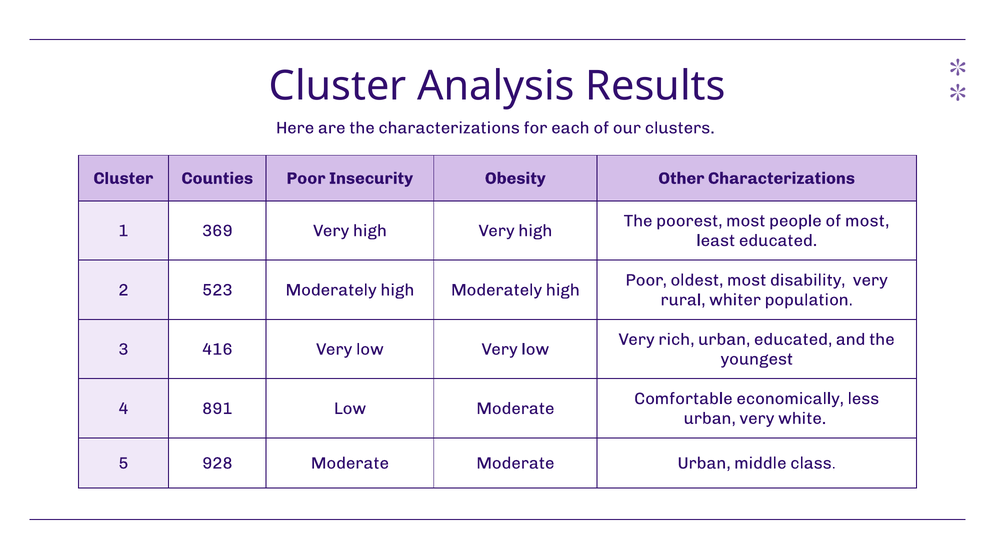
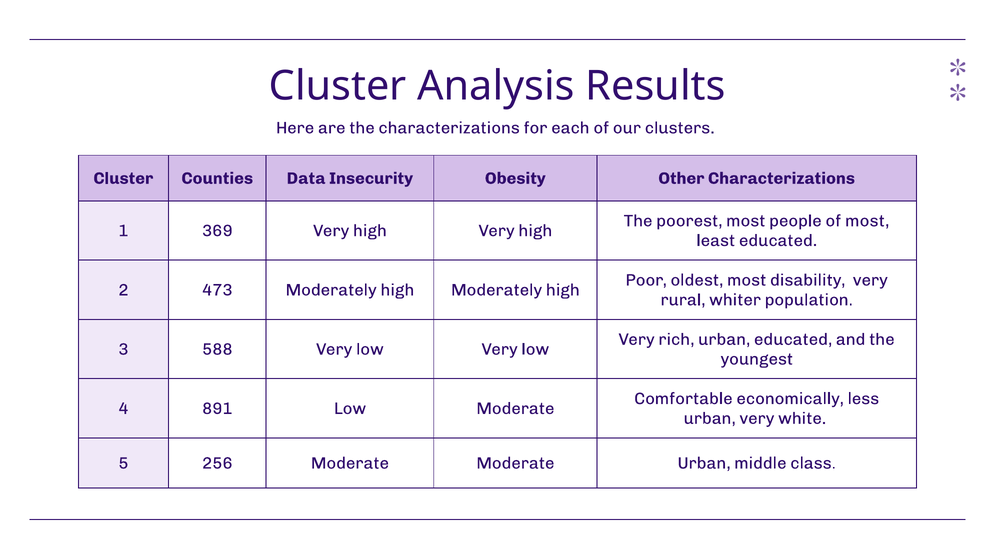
Counties Poor: Poor -> Data
523: 523 -> 473
416: 416 -> 588
928: 928 -> 256
